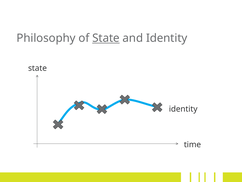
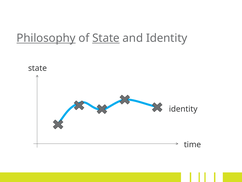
Philosophy underline: none -> present
